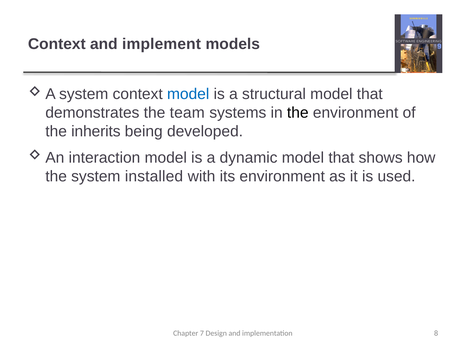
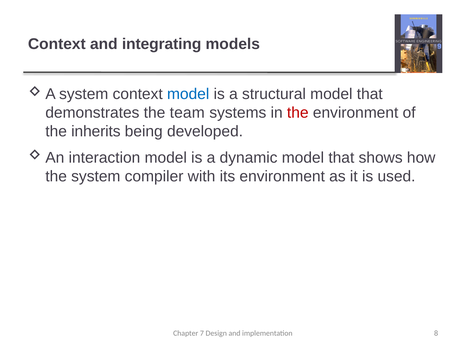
implement: implement -> integrating
the at (298, 113) colour: black -> red
installed: installed -> compiler
